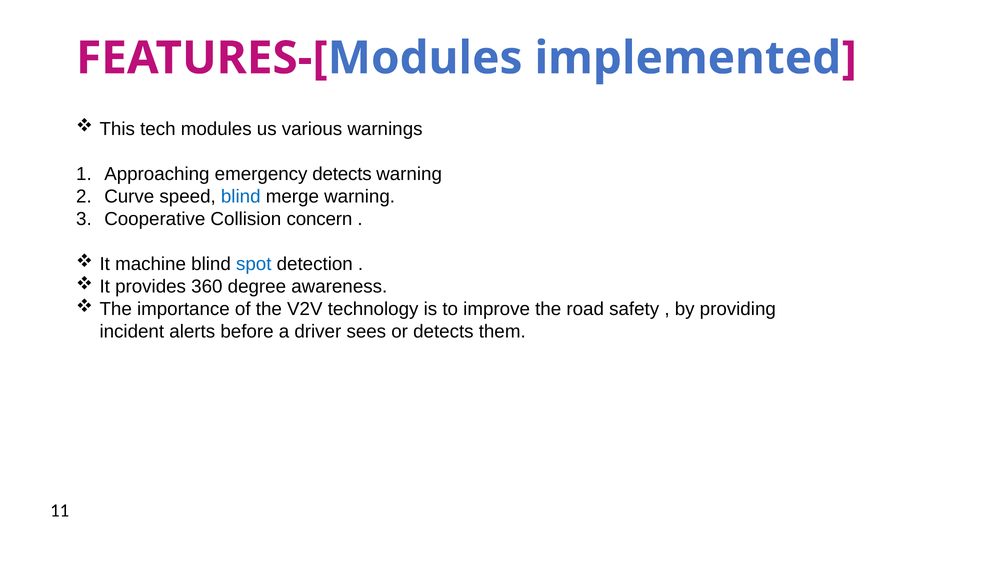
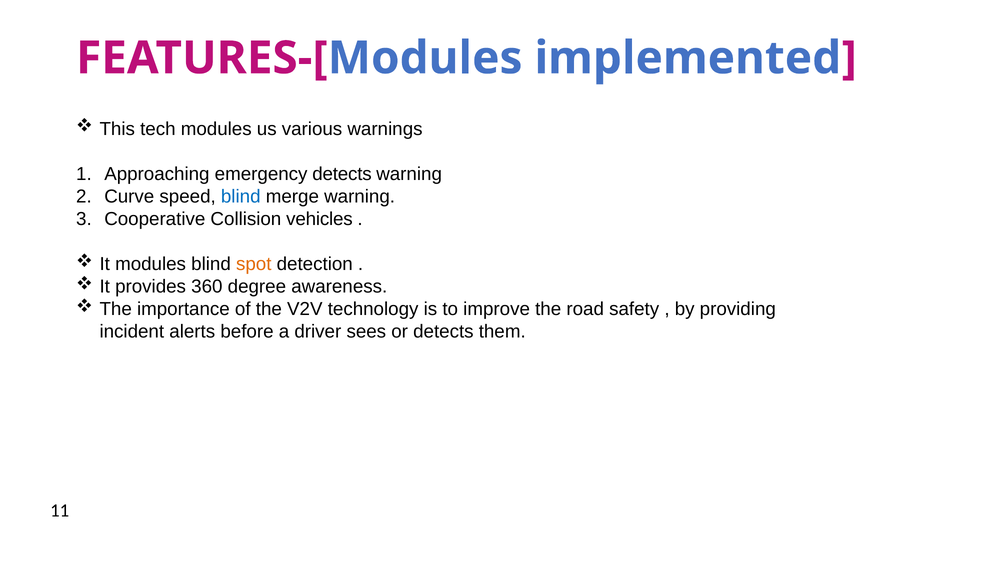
concern: concern -> vehicles
It machine: machine -> modules
spot colour: blue -> orange
